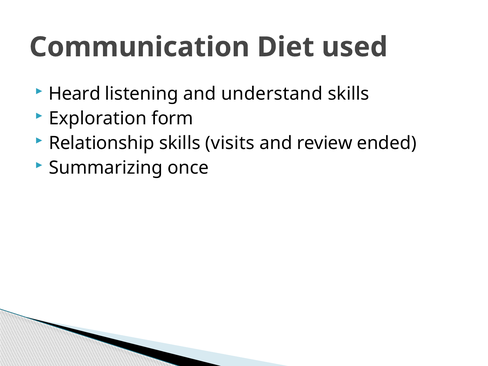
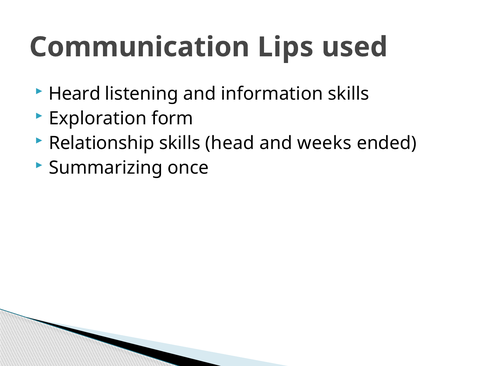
Diet: Diet -> Lips
understand: understand -> information
visits: visits -> head
review: review -> weeks
